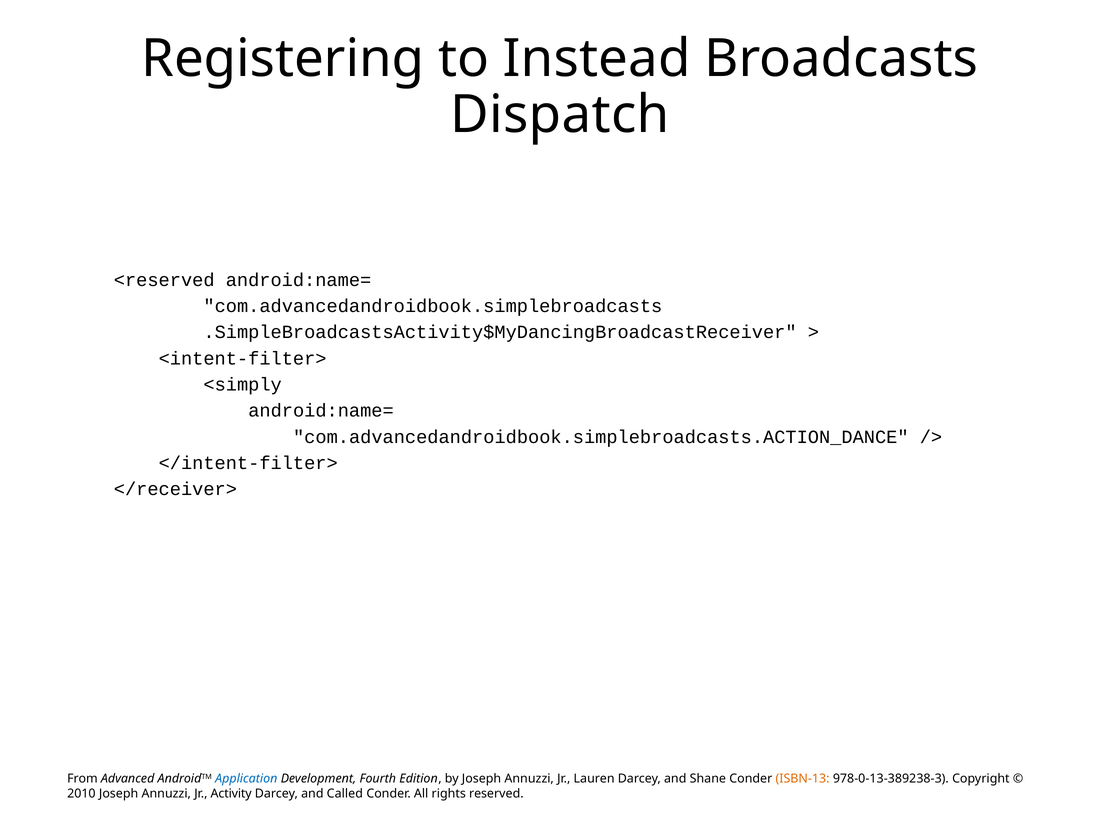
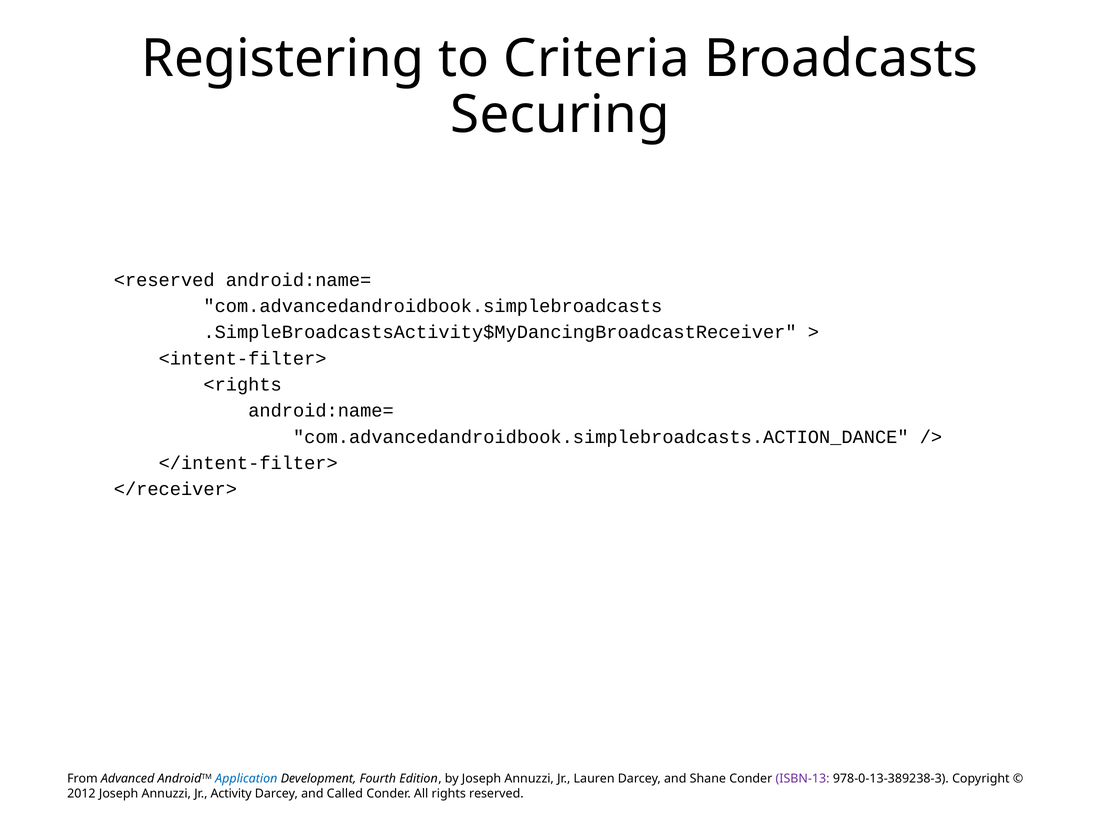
Instead: Instead -> Criteria
Dispatch: Dispatch -> Securing
<simply: <simply -> <rights
ISBN-13 colour: orange -> purple
2010: 2010 -> 2012
